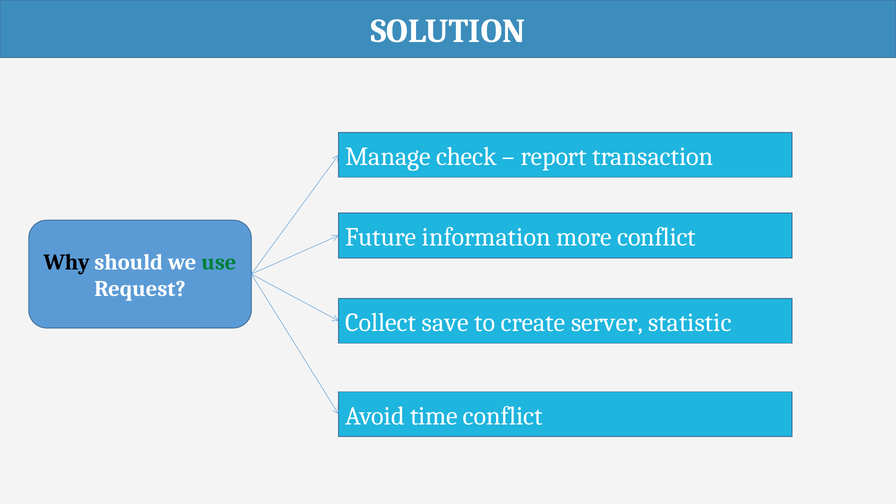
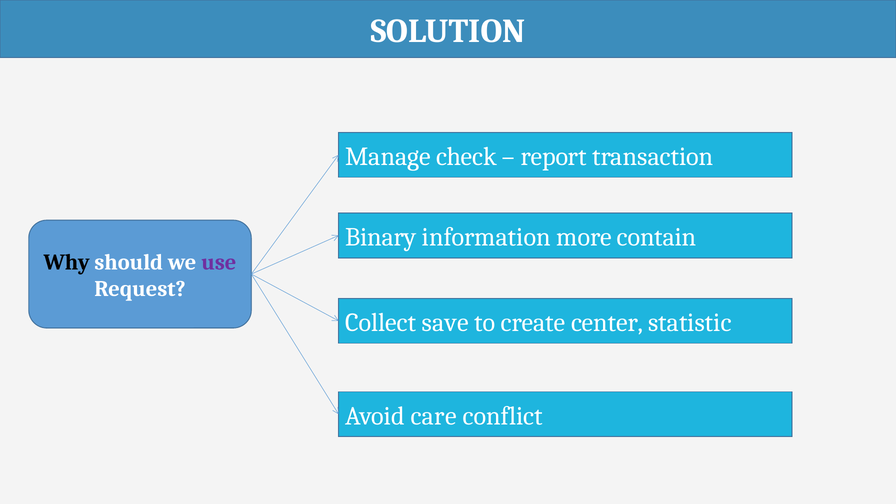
Future: Future -> Binary
more conflict: conflict -> contain
use colour: green -> purple
server: server -> center
time: time -> care
